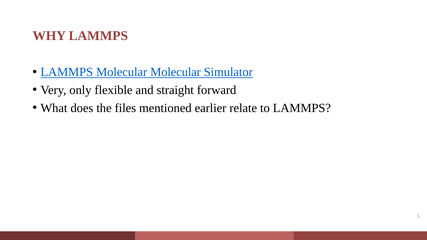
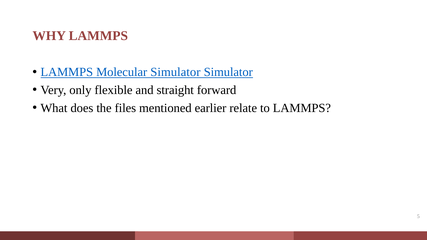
Molecular Molecular: Molecular -> Simulator
